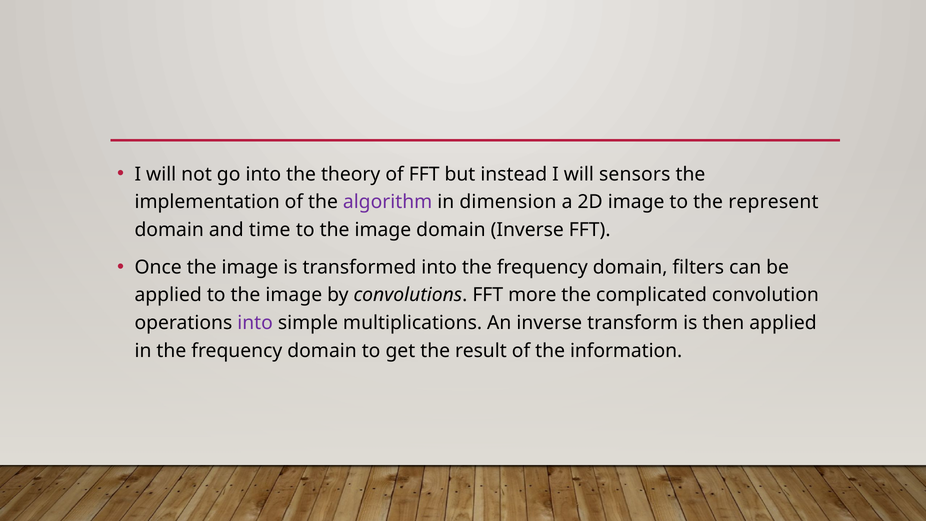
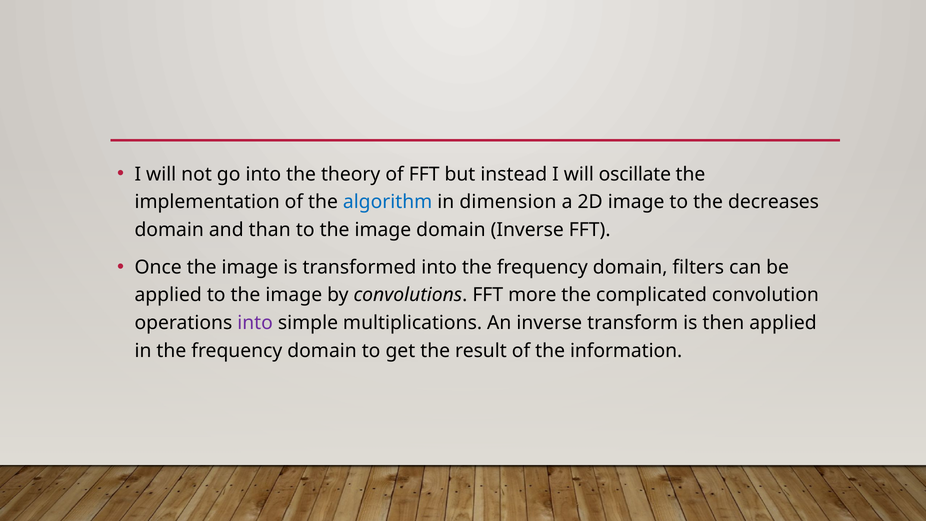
sensors: sensors -> oscillate
algorithm colour: purple -> blue
represent: represent -> decreases
time: time -> than
